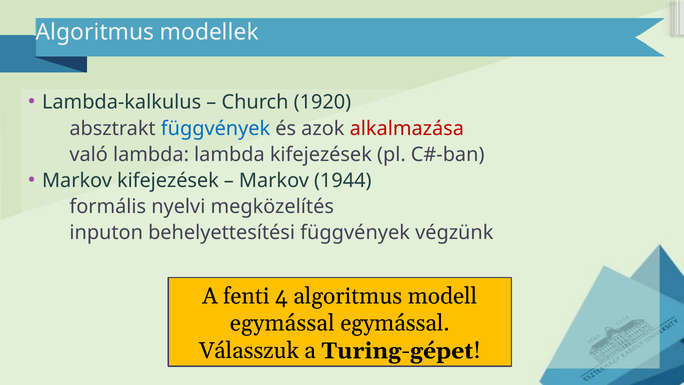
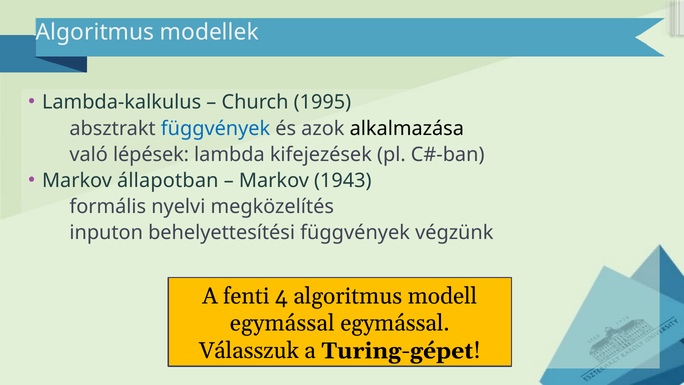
1920: 1920 -> 1995
alkalmazása colour: red -> black
való lambda: lambda -> lépések
Markov kifejezések: kifejezések -> állapotban
1944: 1944 -> 1943
